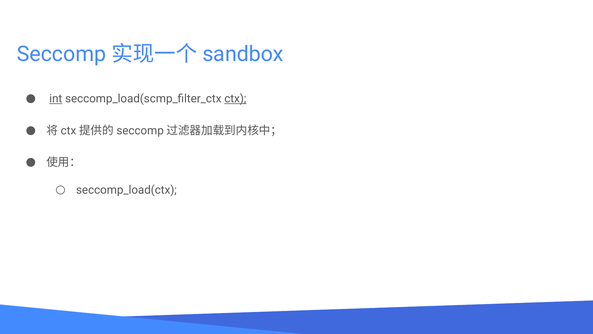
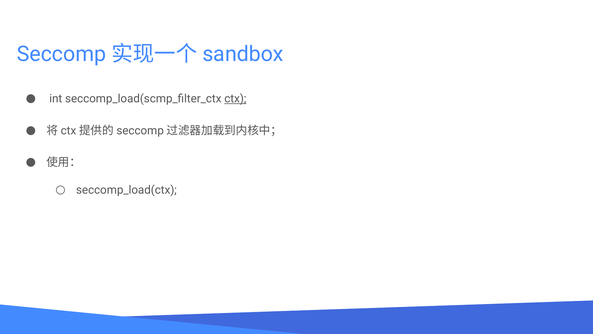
int underline: present -> none
